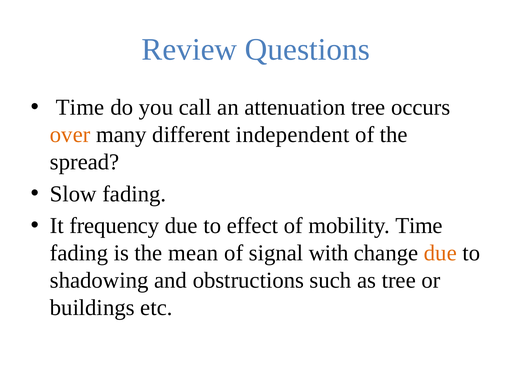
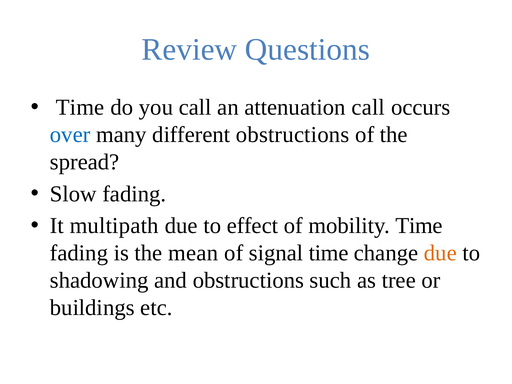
attenuation tree: tree -> call
over colour: orange -> blue
different independent: independent -> obstructions
frequency: frequency -> multipath
signal with: with -> time
